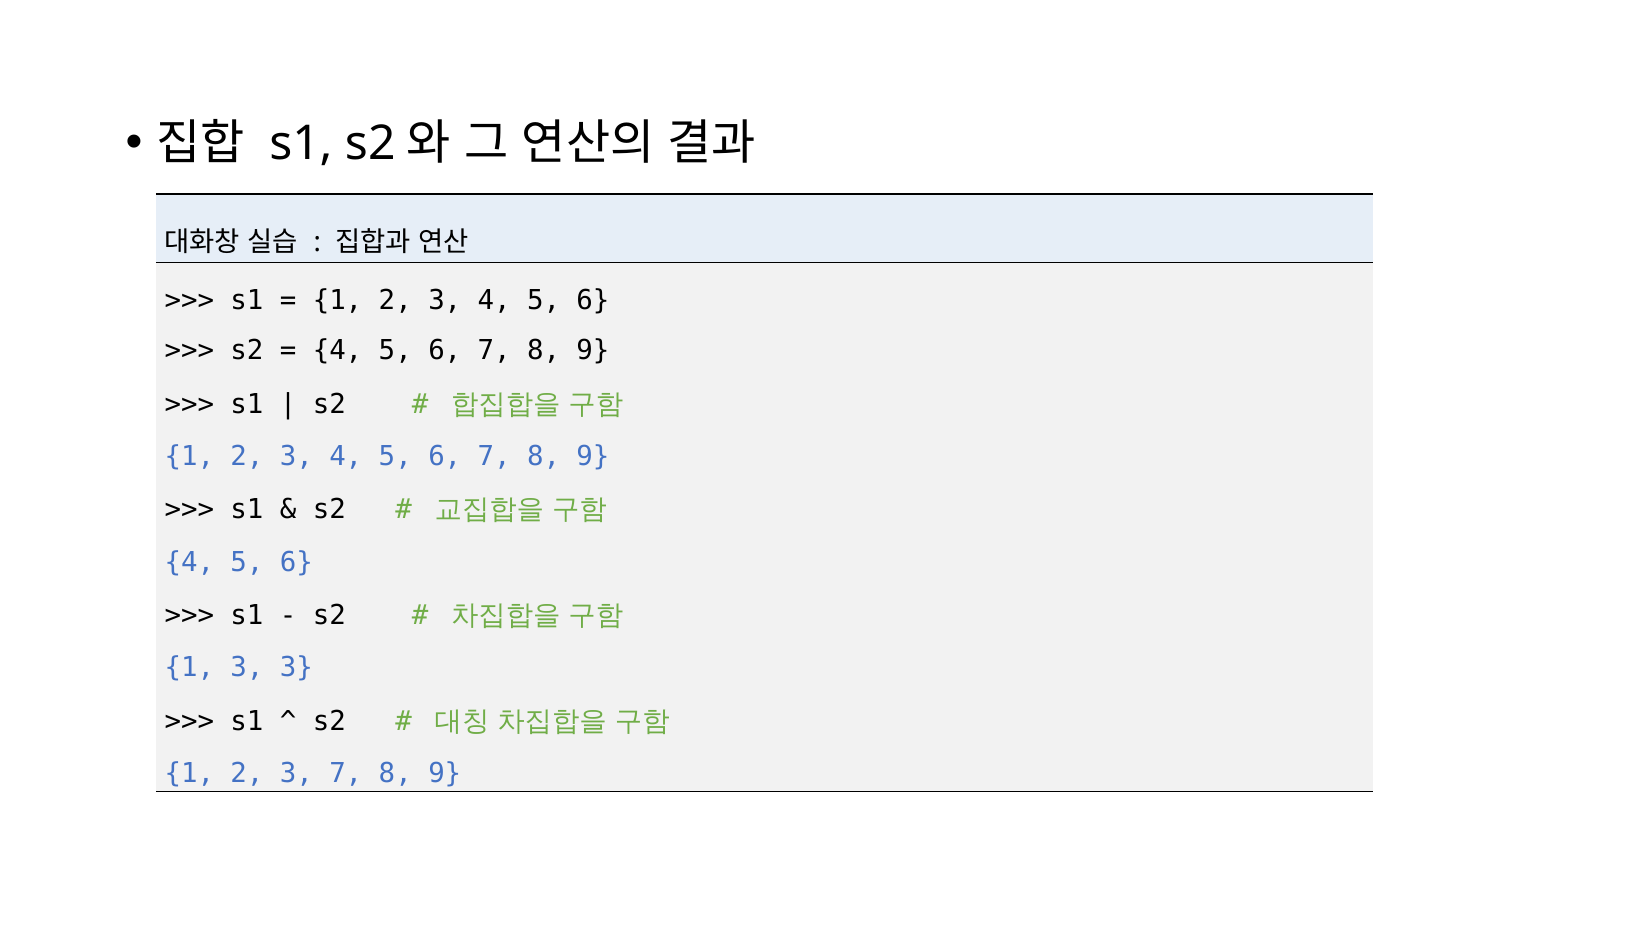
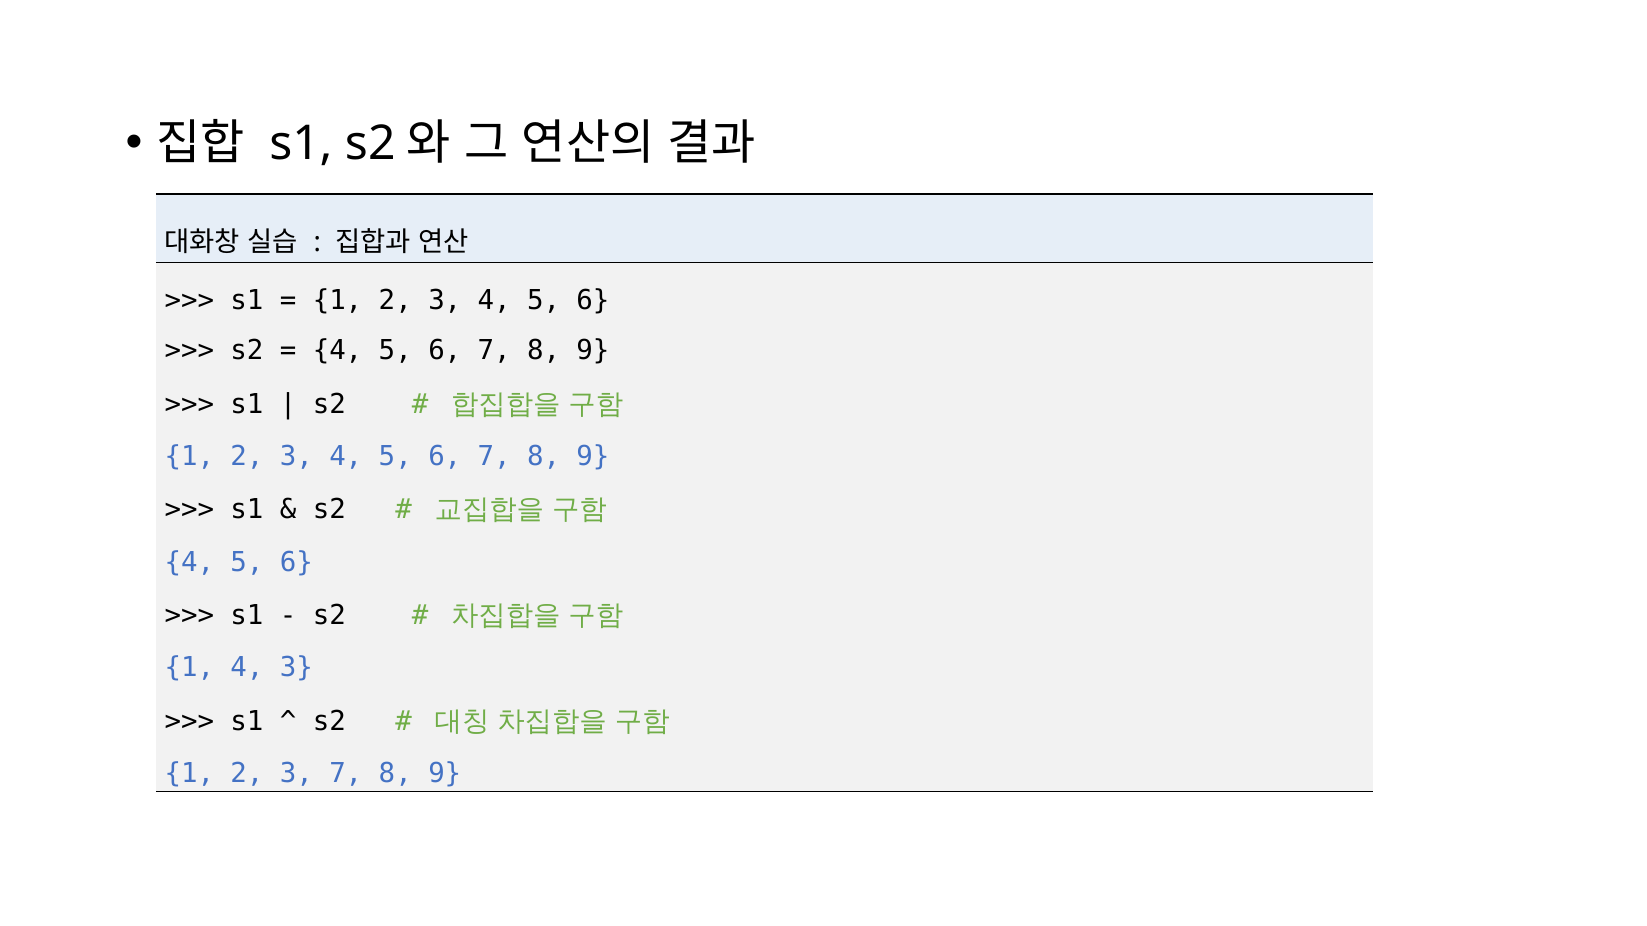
1 3: 3 -> 4
